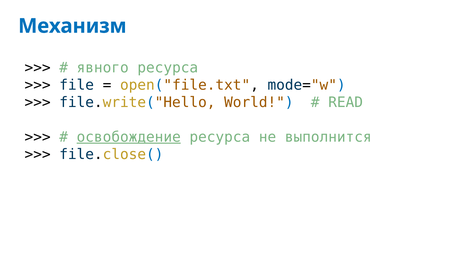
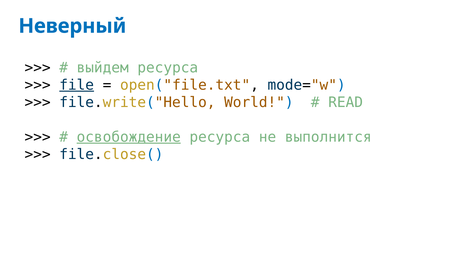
Механизм: Механизм -> Неверный
явного: явного -> выйдем
file underline: none -> present
